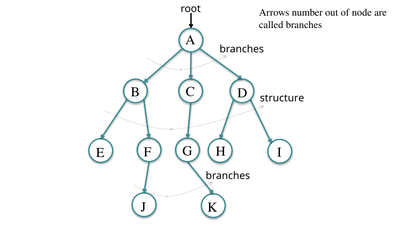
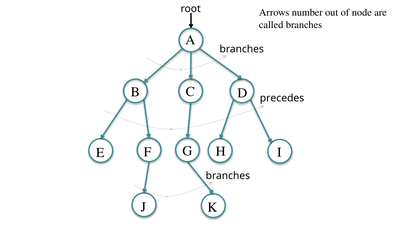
structure: structure -> precedes
